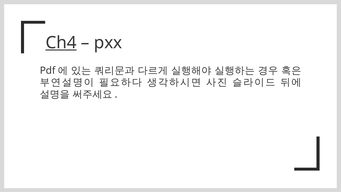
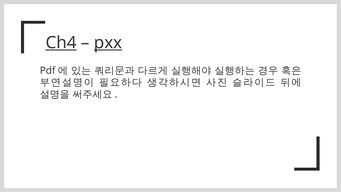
pxx underline: none -> present
